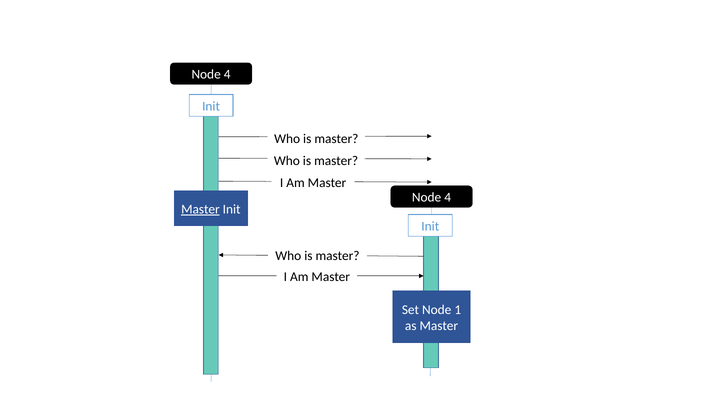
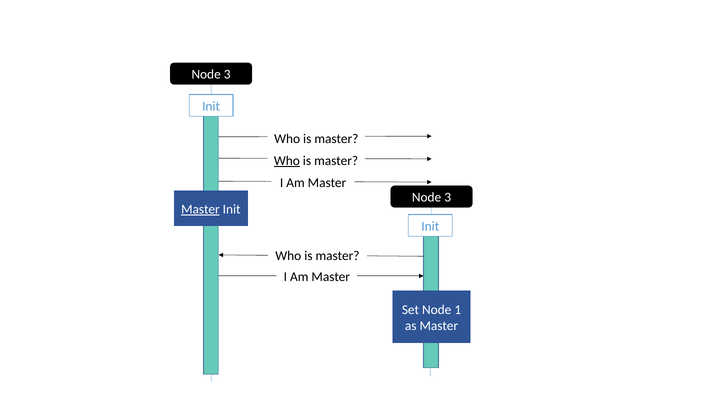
4 at (227, 75): 4 -> 3
Who at (287, 161) underline: none -> present
4 at (448, 198): 4 -> 3
